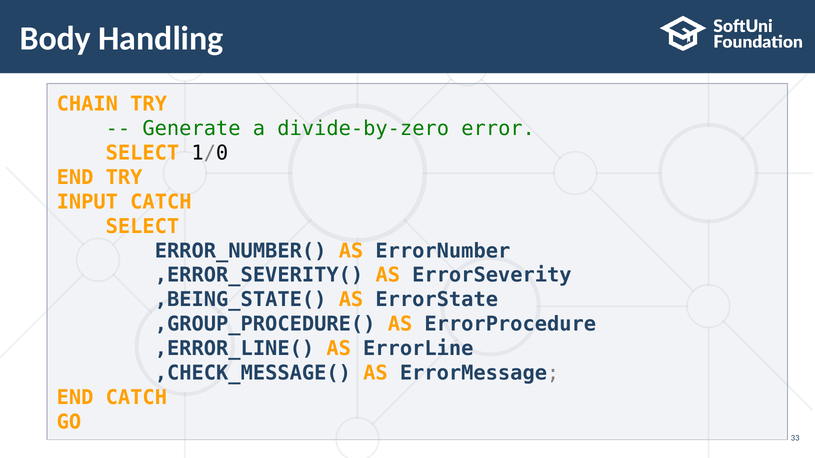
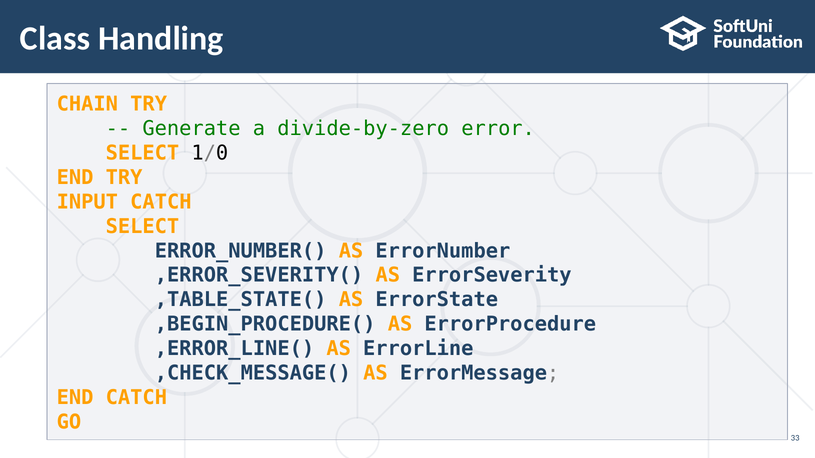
Body: Body -> Class
,BEING_STATE(: ,BEING_STATE( -> ,TABLE_STATE(
,GROUP_PROCEDURE(: ,GROUP_PROCEDURE( -> ,BEGIN_PROCEDURE(
